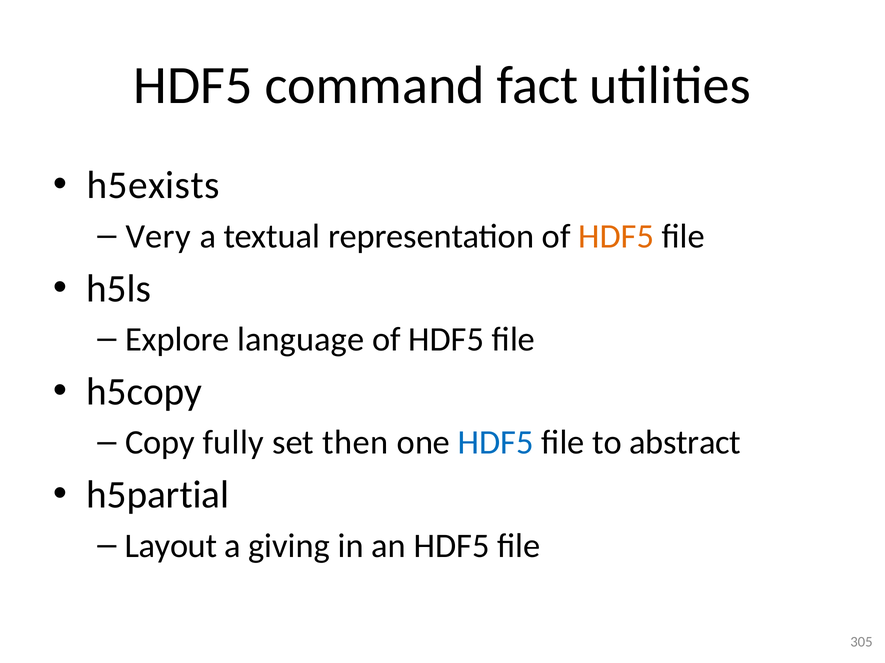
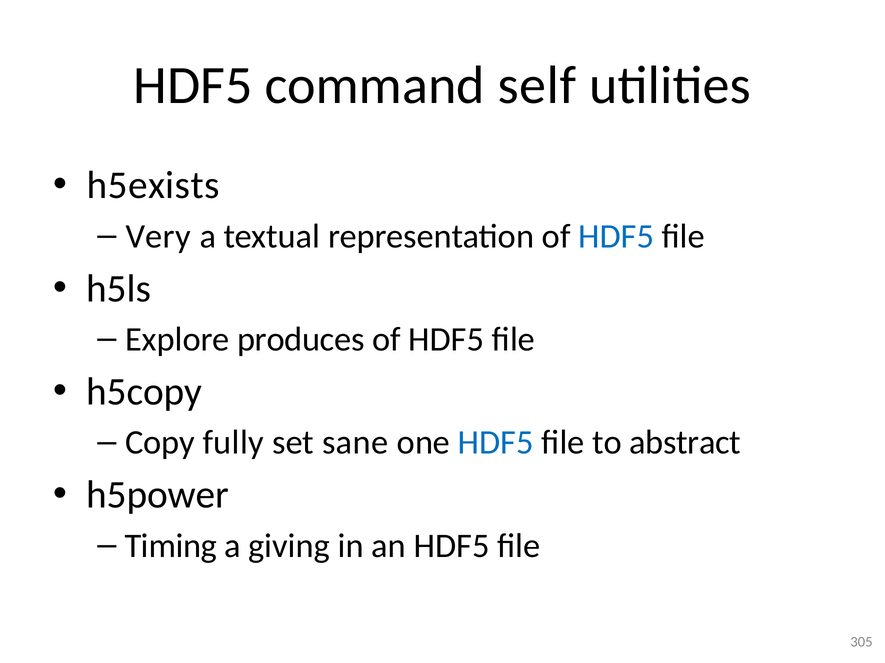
fact: fact -> self
HDF5 at (616, 236) colour: orange -> blue
language: language -> produces
then: then -> sane
h5partial: h5partial -> h5power
Layout: Layout -> Timing
